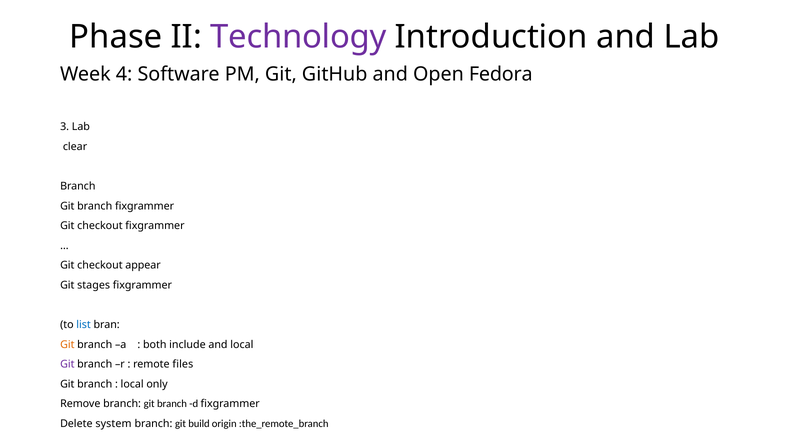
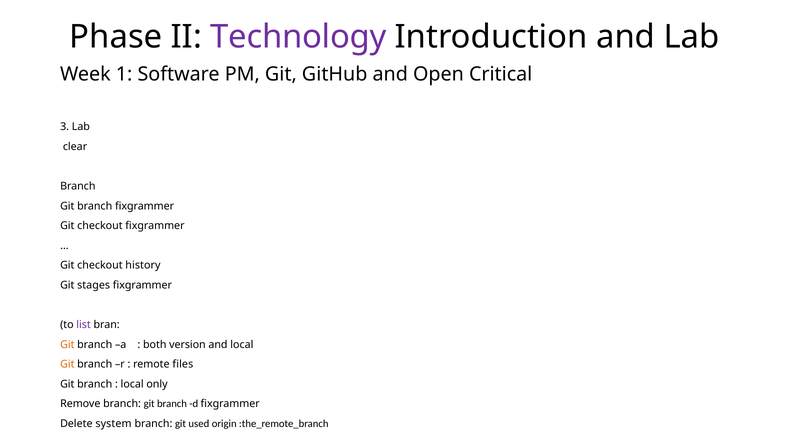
4: 4 -> 1
Fedora: Fedora -> Critical
appear: appear -> history
list colour: blue -> purple
include: include -> version
Git at (67, 364) colour: purple -> orange
build: build -> used
